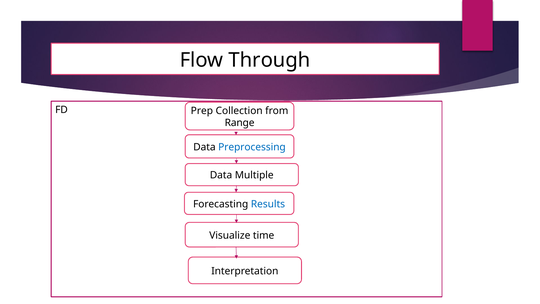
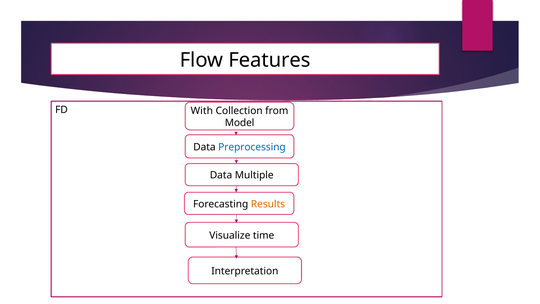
Through: Through -> Features
Prep: Prep -> With
Range: Range -> Model
Results colour: blue -> orange
